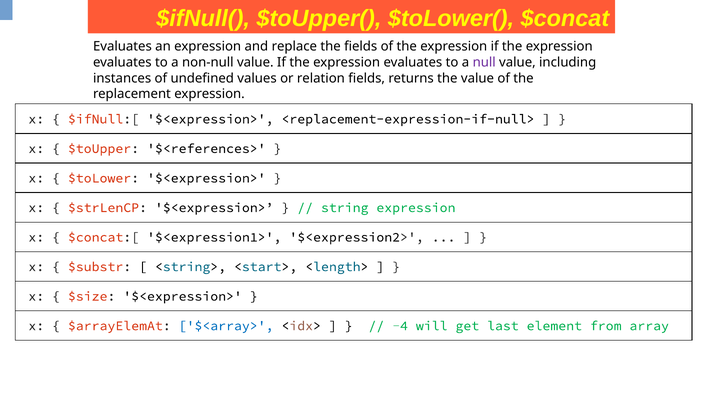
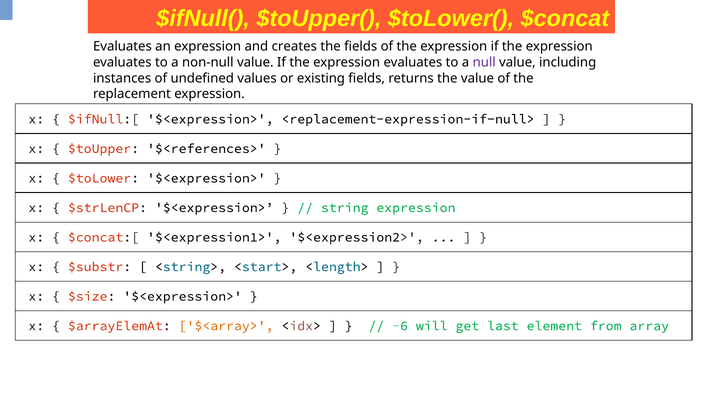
replace: replace -> creates
relation: relation -> existing
$<array> colour: blue -> orange
-4: -4 -> -6
